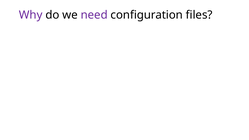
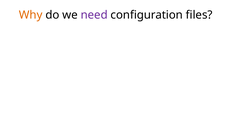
Why colour: purple -> orange
